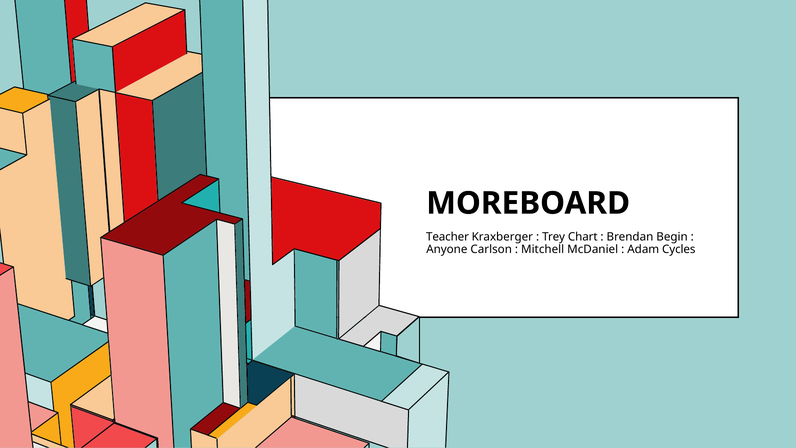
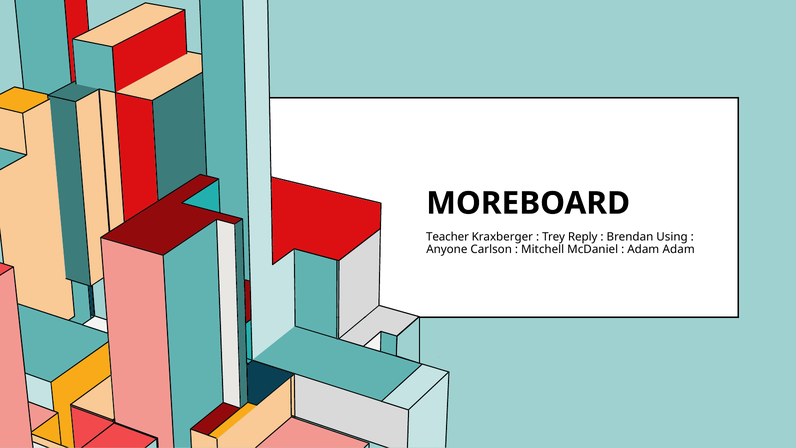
Chart: Chart -> Reply
Begin: Begin -> Using
Adam Cycles: Cycles -> Adam
